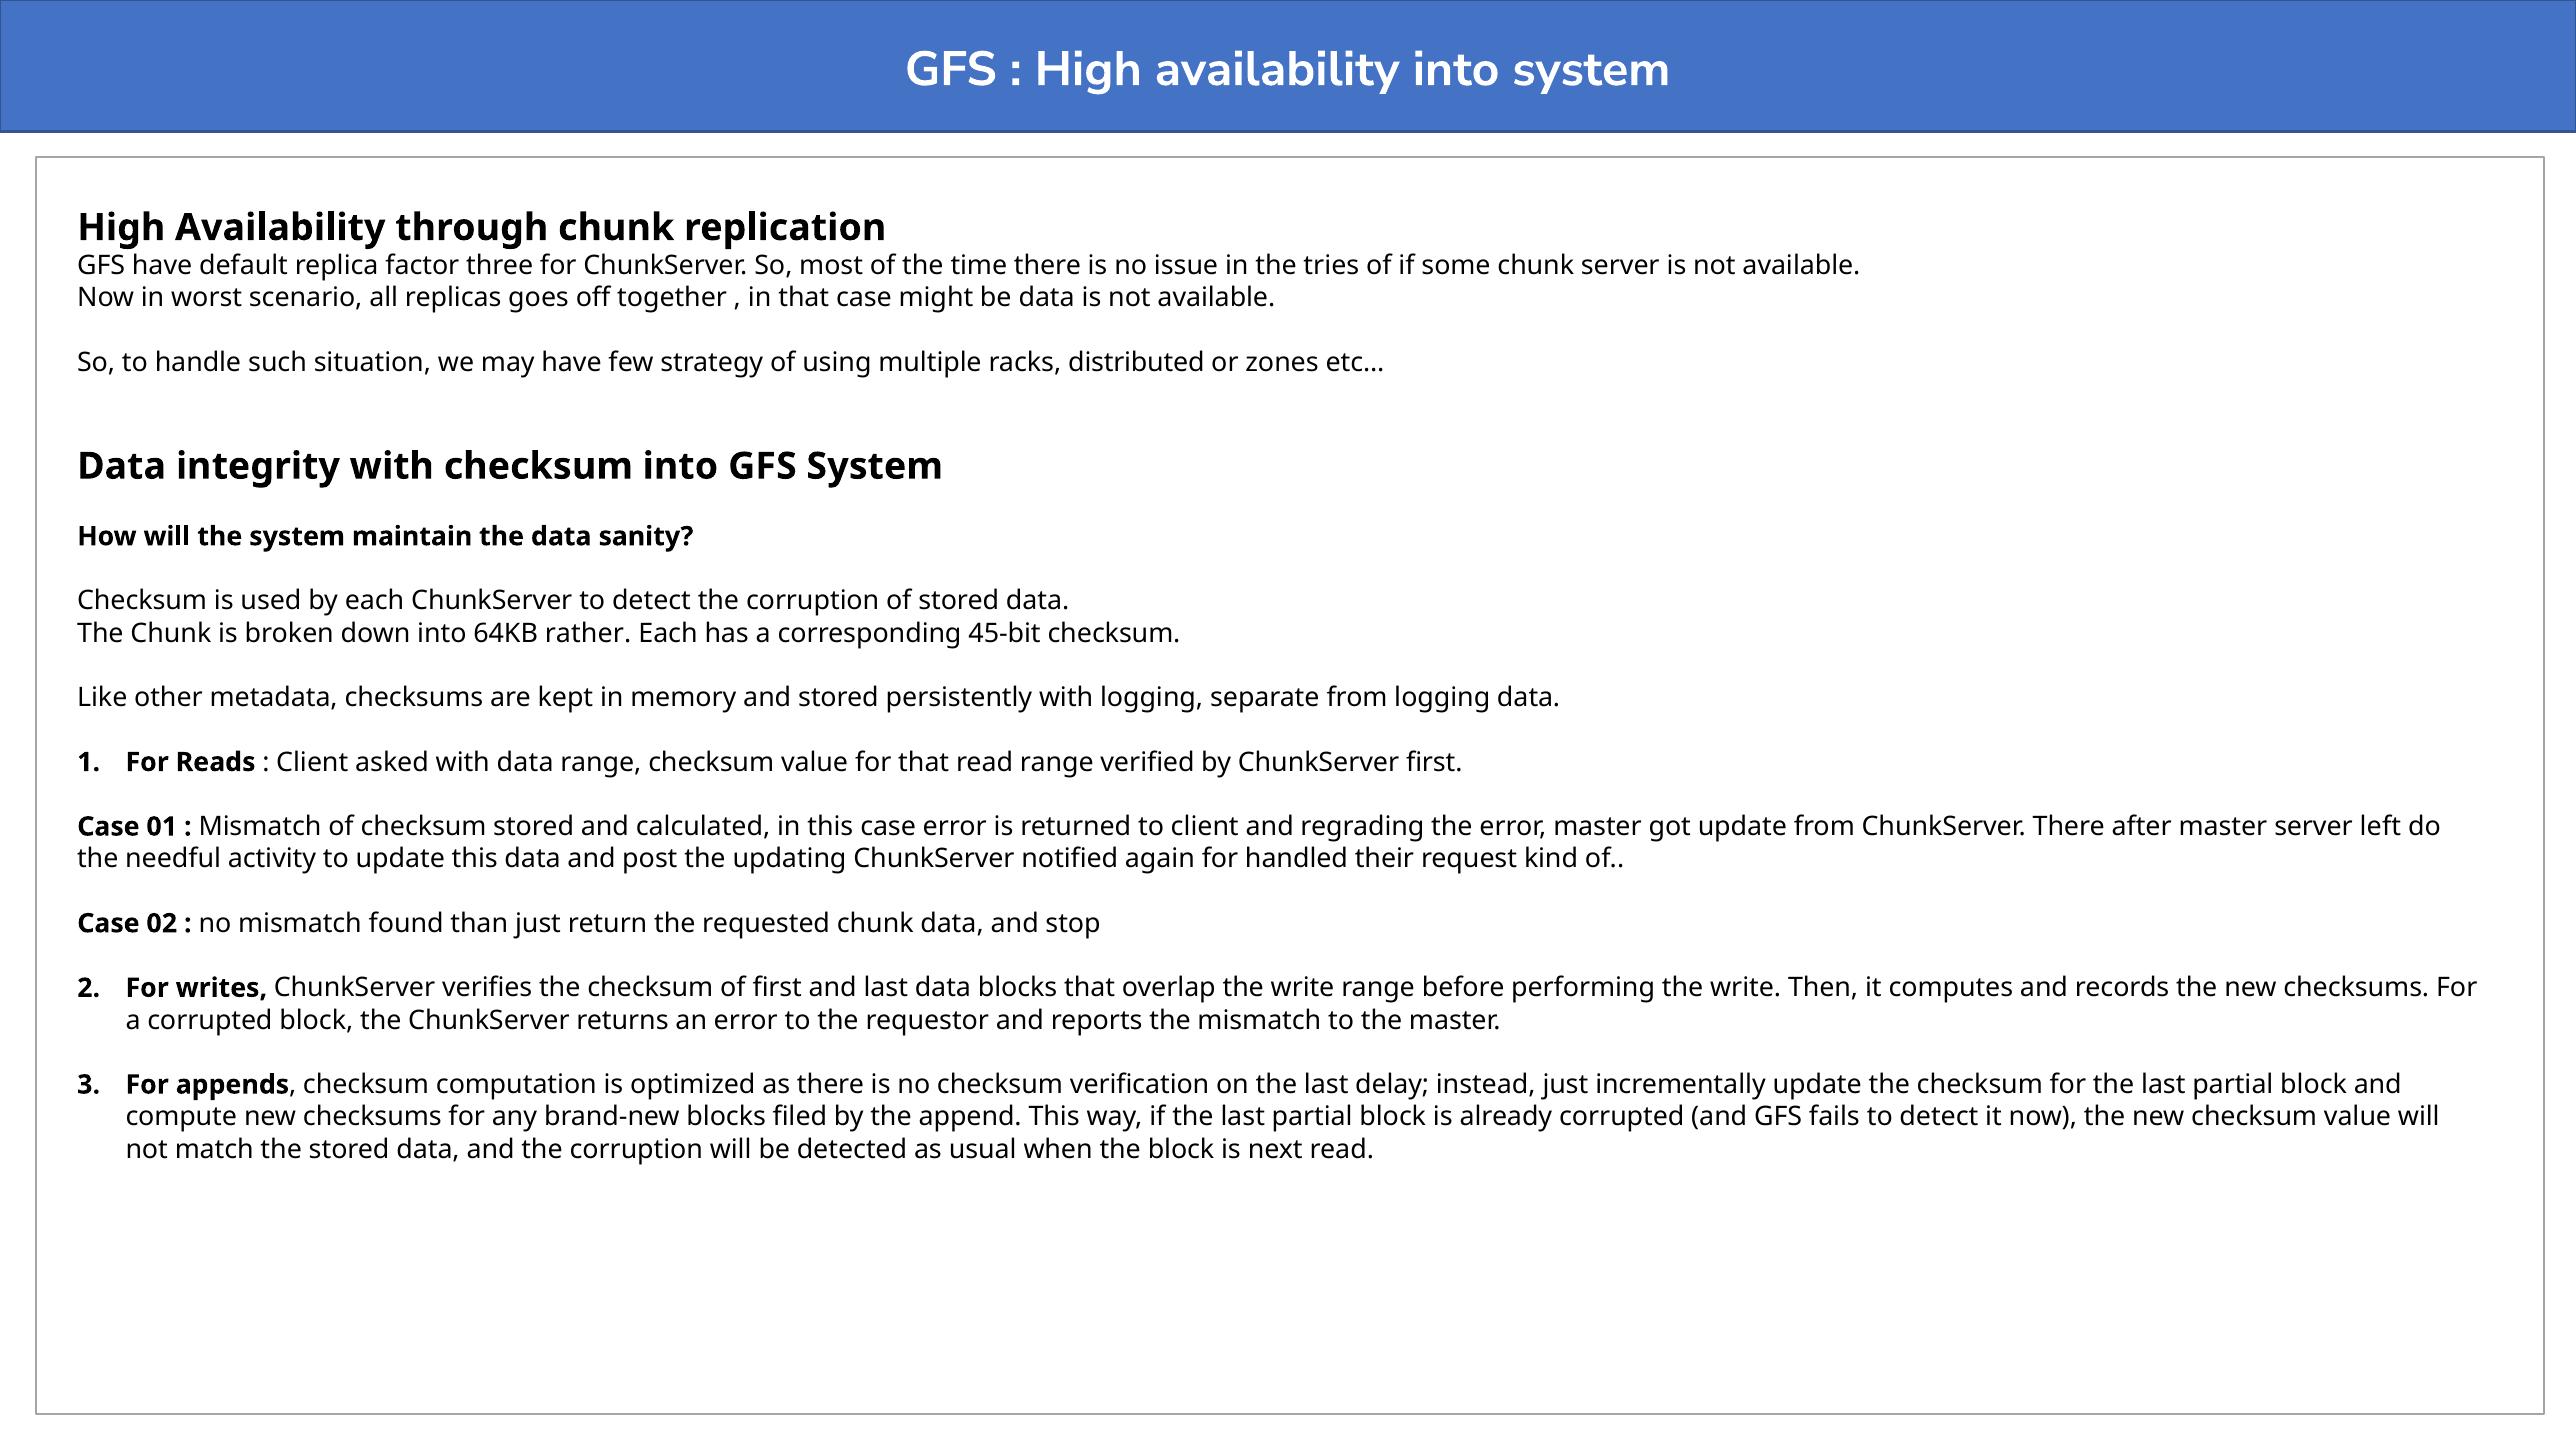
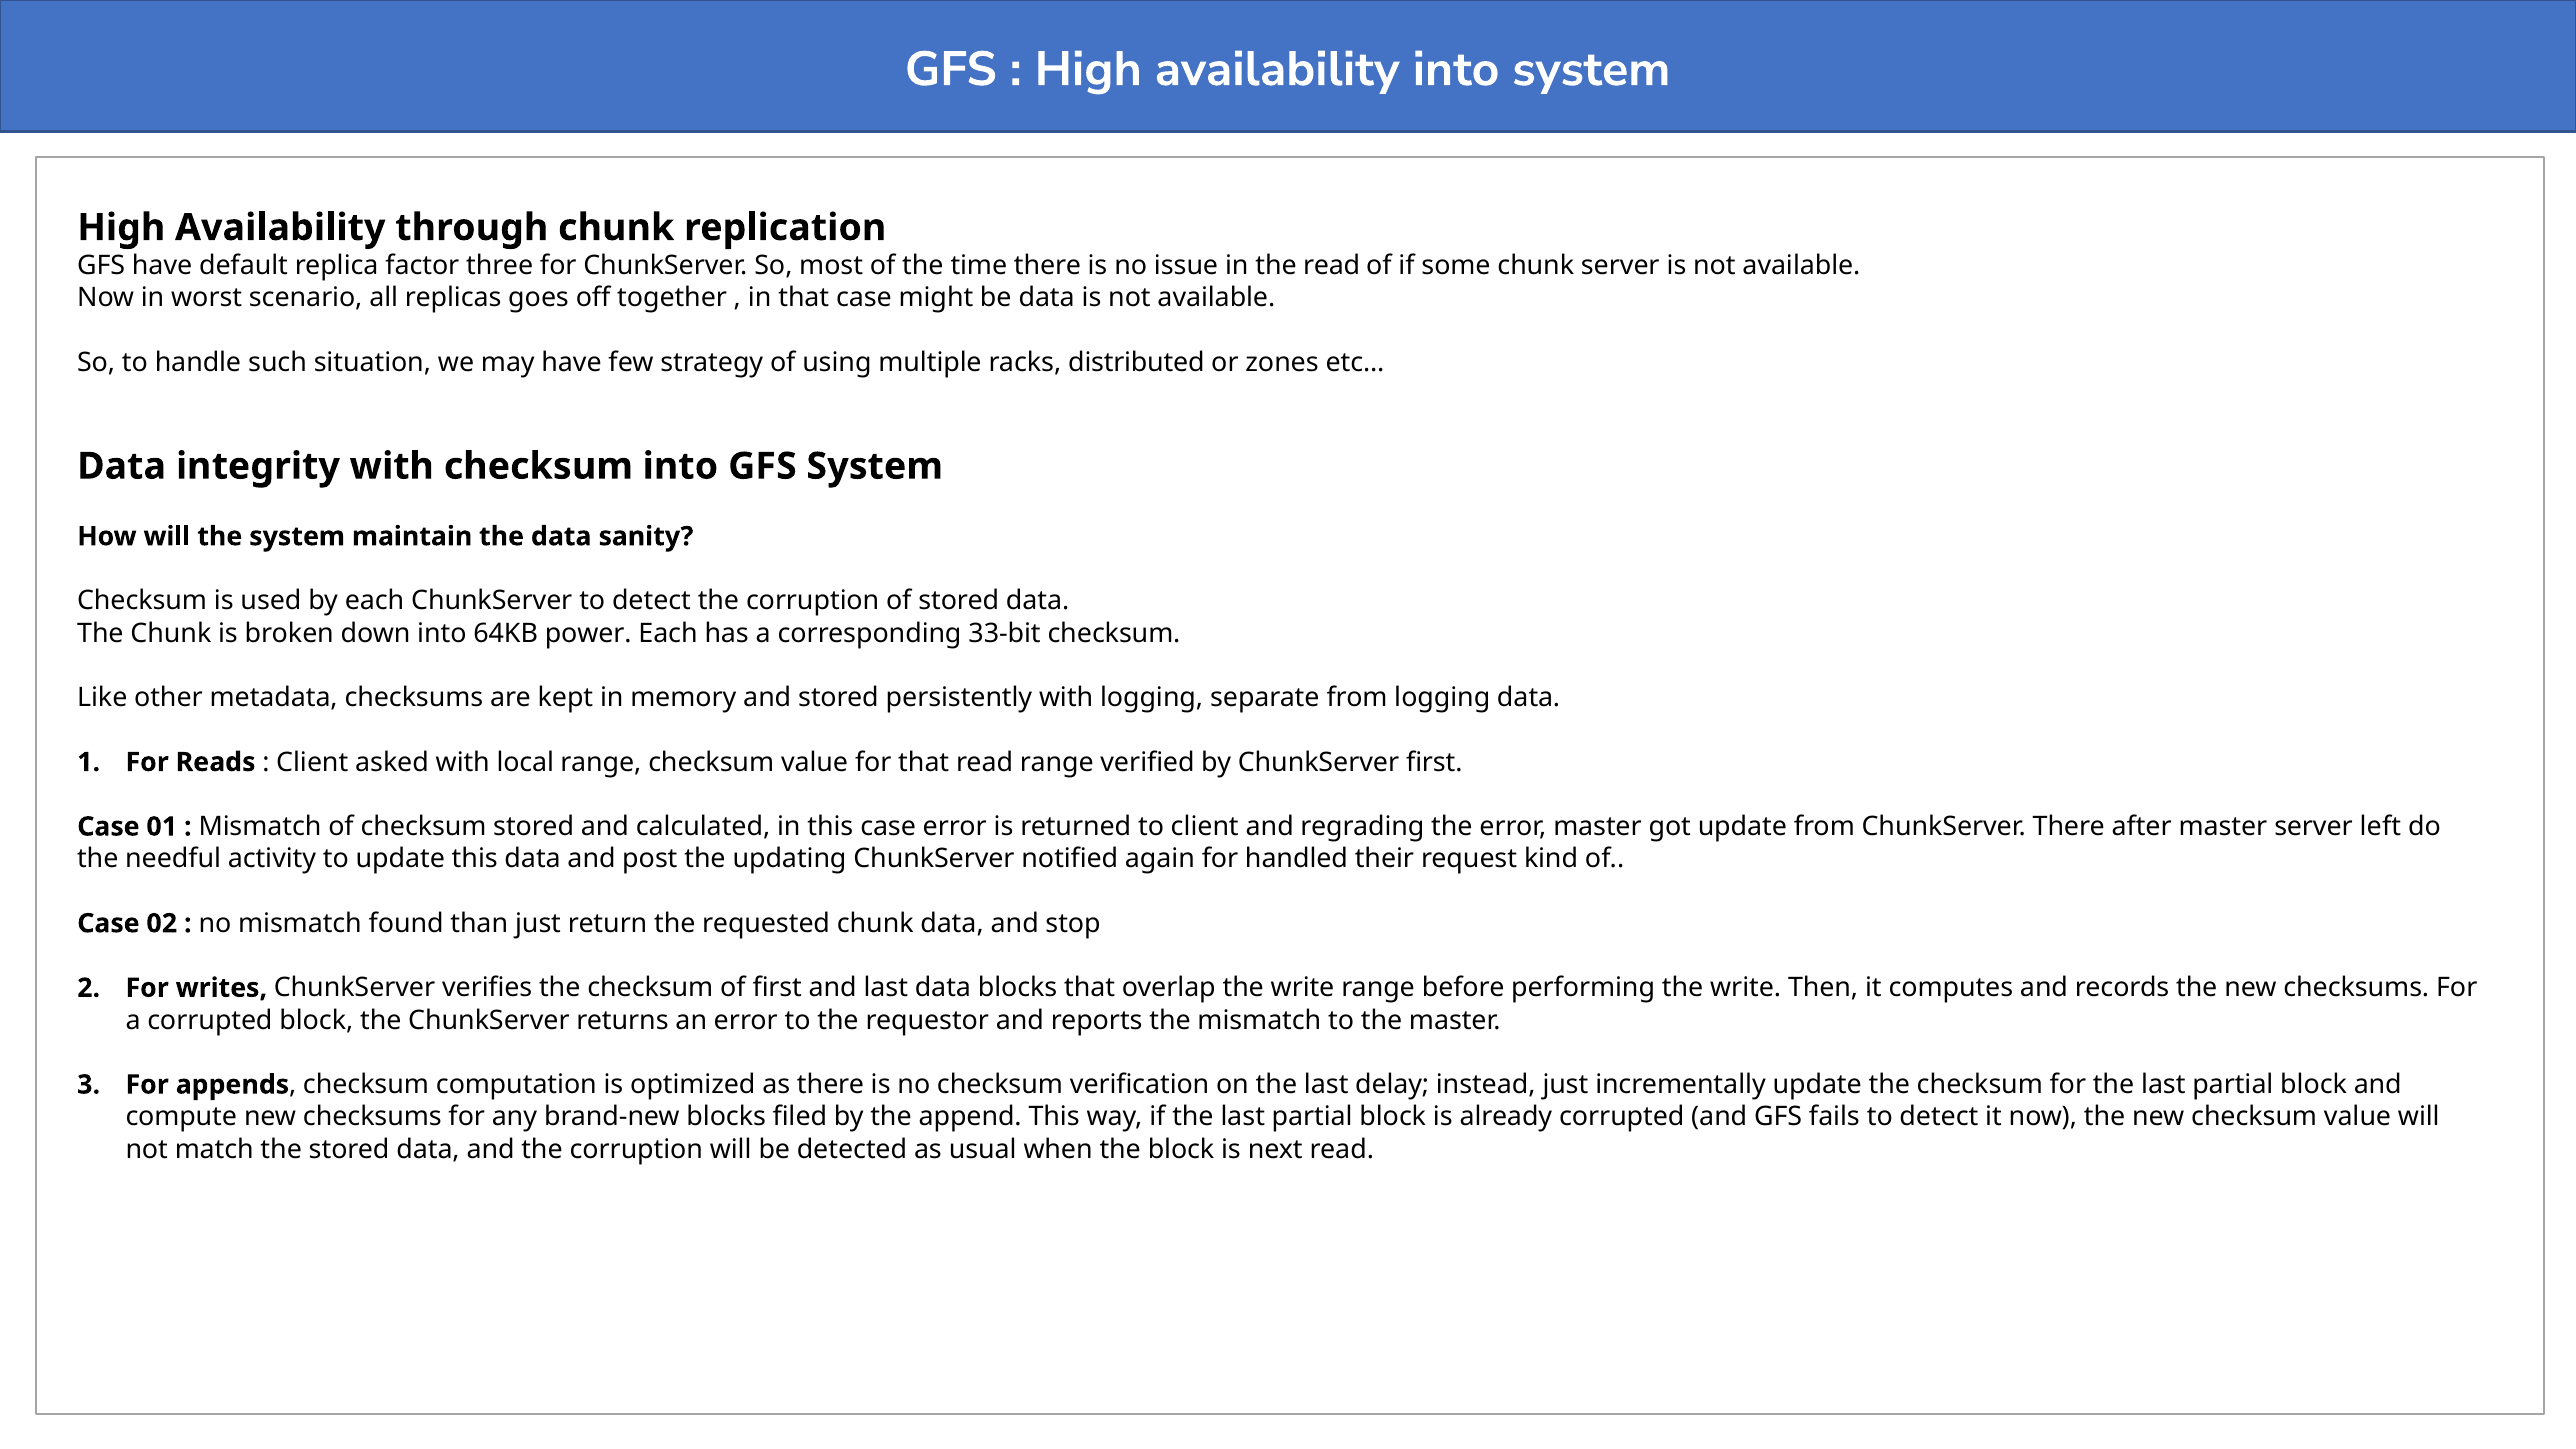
the tries: tries -> read
rather: rather -> power
45-bit: 45-bit -> 33-bit
with data: data -> local
